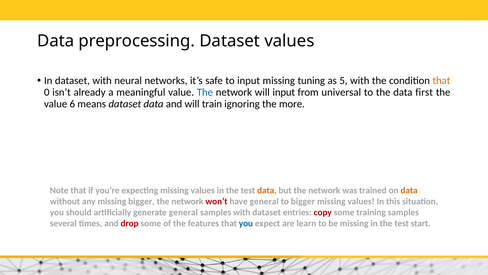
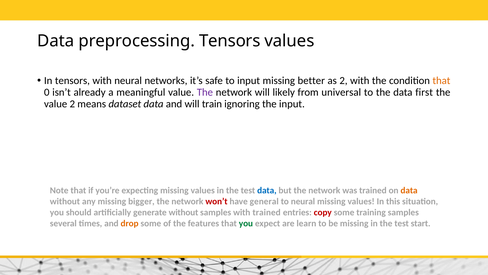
preprocessing Dataset: Dataset -> Tensors
In dataset: dataset -> tensors
tuning: tuning -> better
as 5: 5 -> 2
The at (205, 92) colour: blue -> purple
will input: input -> likely
value 6: 6 -> 2
the more: more -> input
data at (267, 190) colour: orange -> blue
to bigger: bigger -> neural
generate general: general -> without
with dataset: dataset -> trained
drop colour: red -> orange
you at (246, 223) colour: blue -> green
